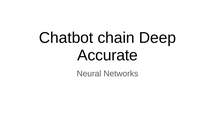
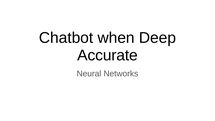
chain: chain -> when
